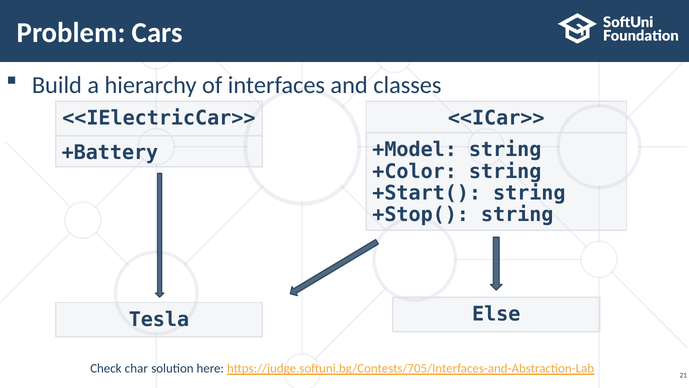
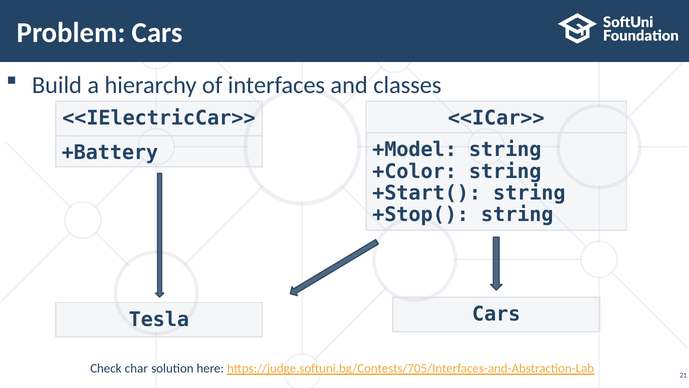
Else at (496, 314): Else -> Cars
